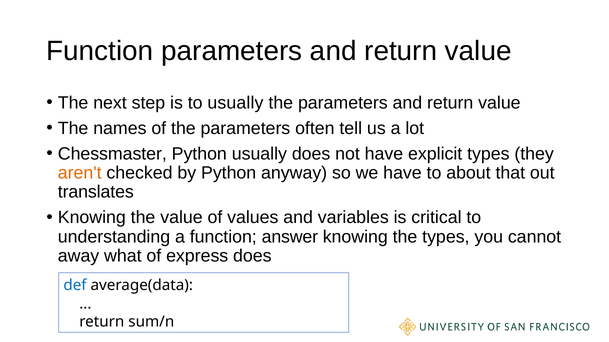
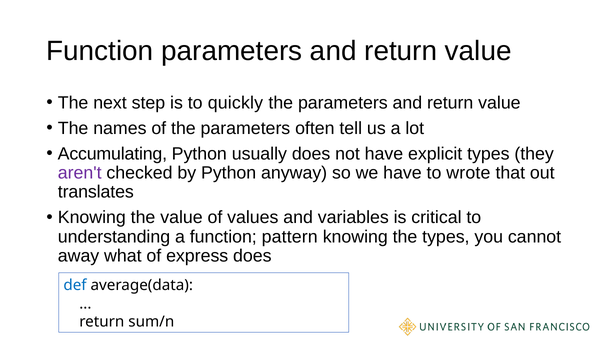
to usually: usually -> quickly
Chessmaster: Chessmaster -> Accumulating
aren't colour: orange -> purple
about: about -> wrote
answer: answer -> pattern
